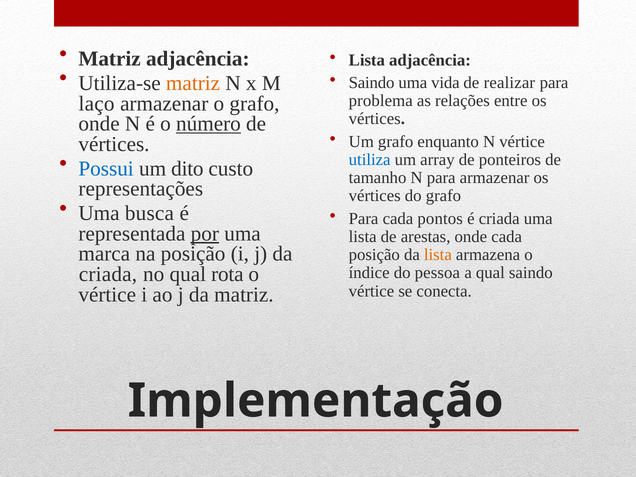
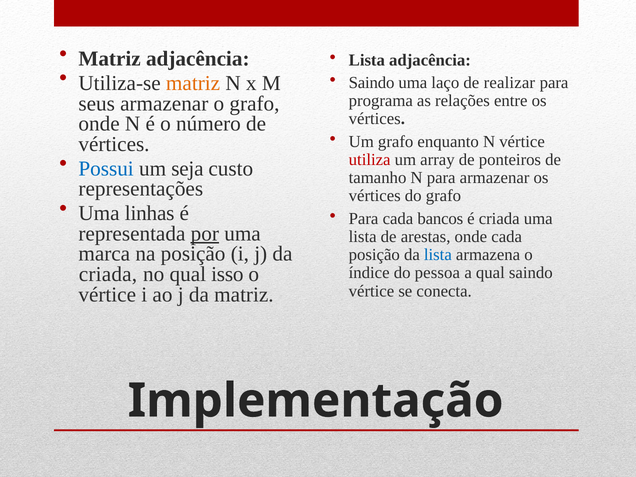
vida: vida -> laço
problema: problema -> programa
laço: laço -> seus
número underline: present -> none
utiliza colour: blue -> red
dito: dito -> seja
busca: busca -> linhas
pontos: pontos -> bancos
lista at (438, 255) colour: orange -> blue
rota: rota -> isso
